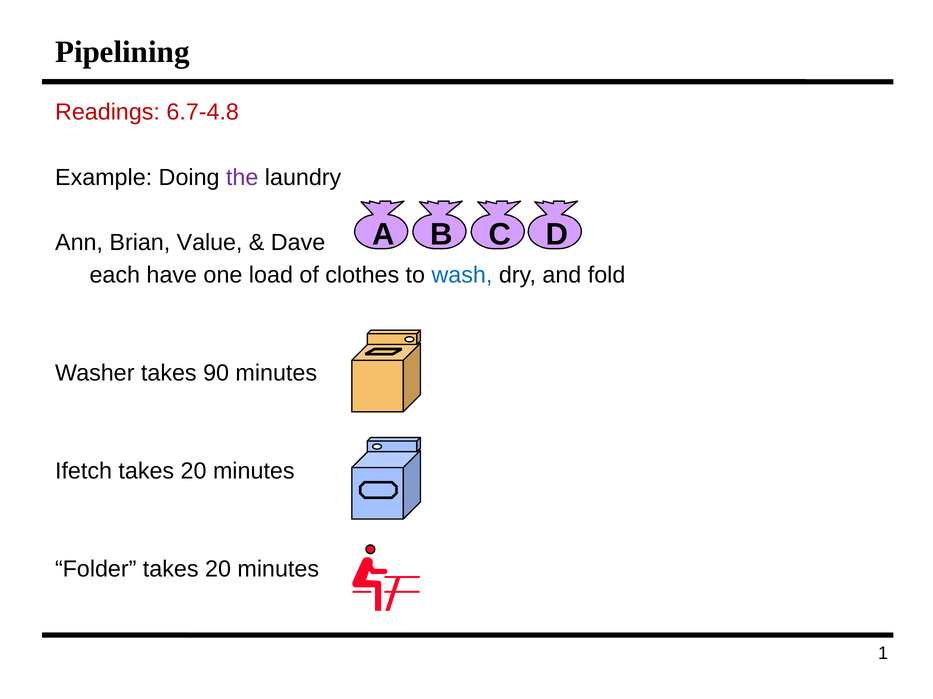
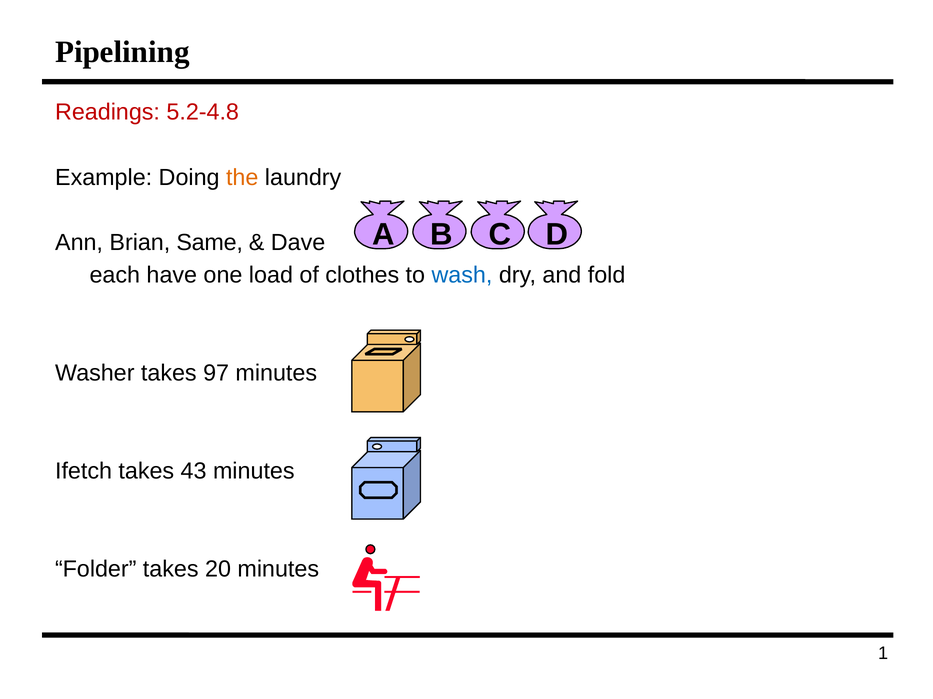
6.7-4.8: 6.7-4.8 -> 5.2-4.8
the colour: purple -> orange
Value: Value -> Same
90: 90 -> 97
20 at (194, 471): 20 -> 43
